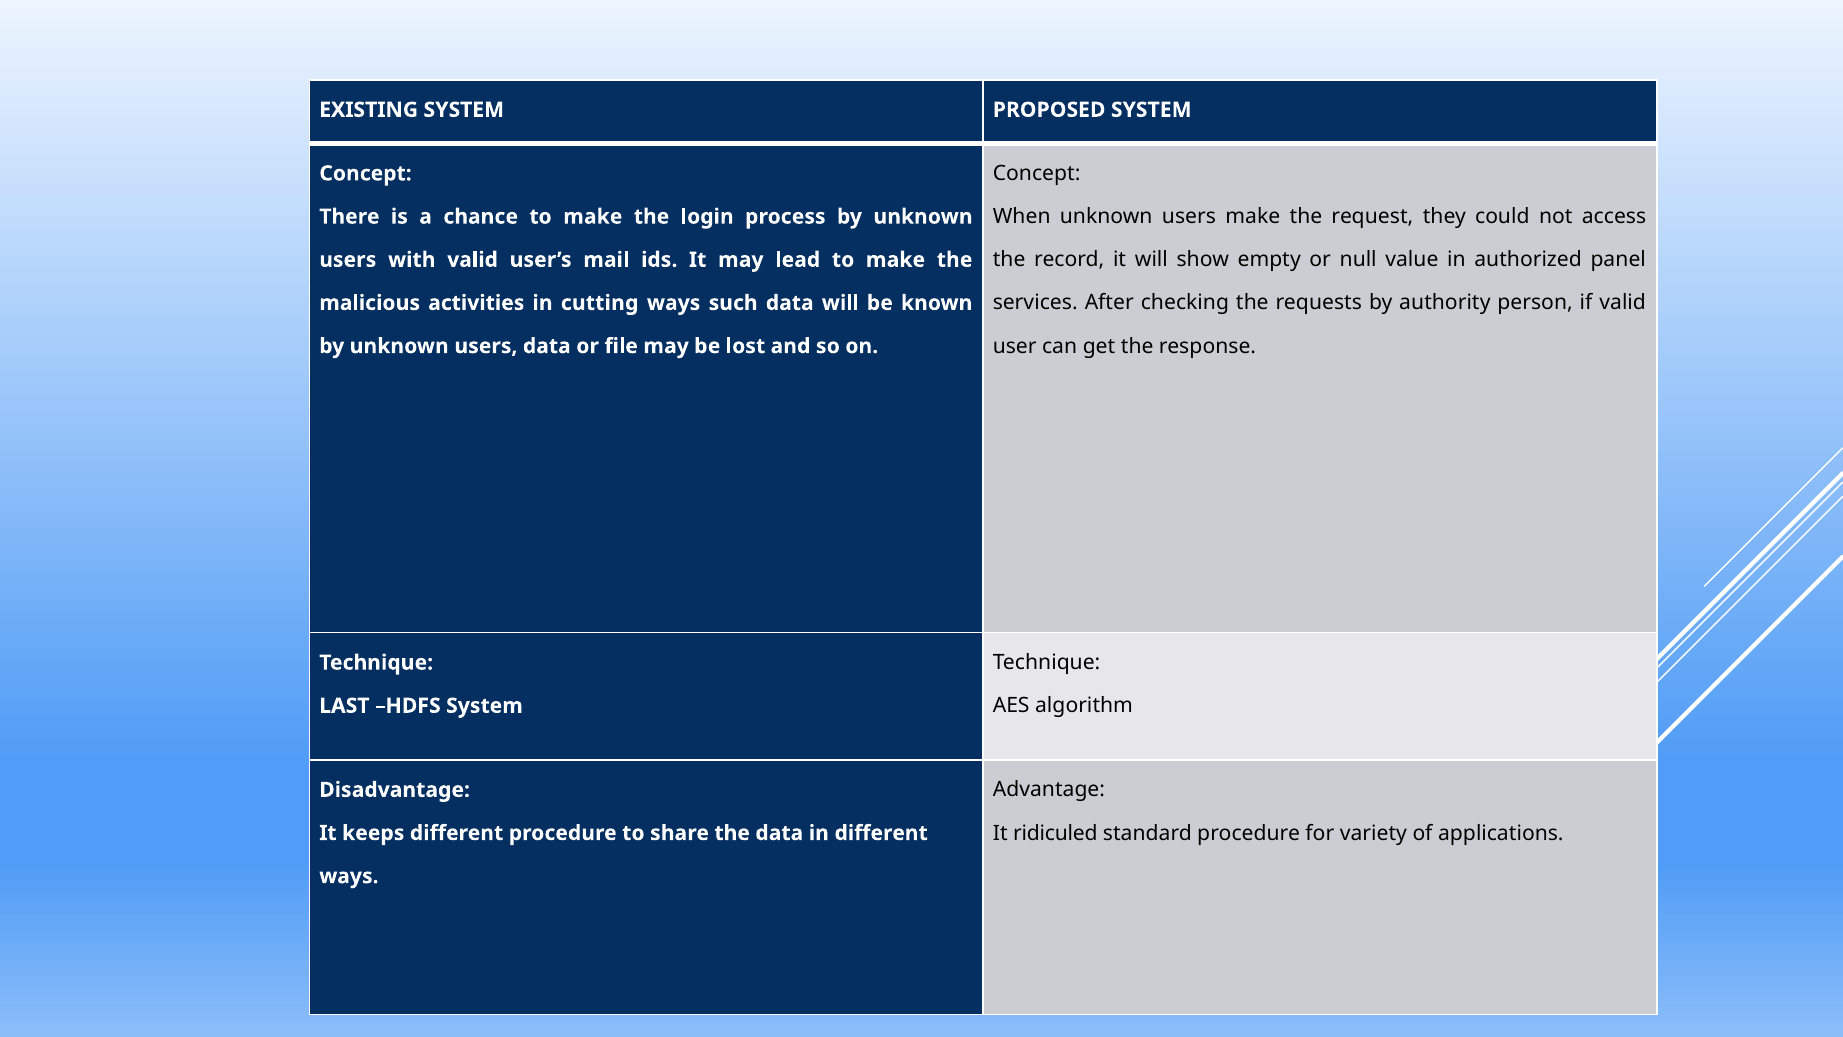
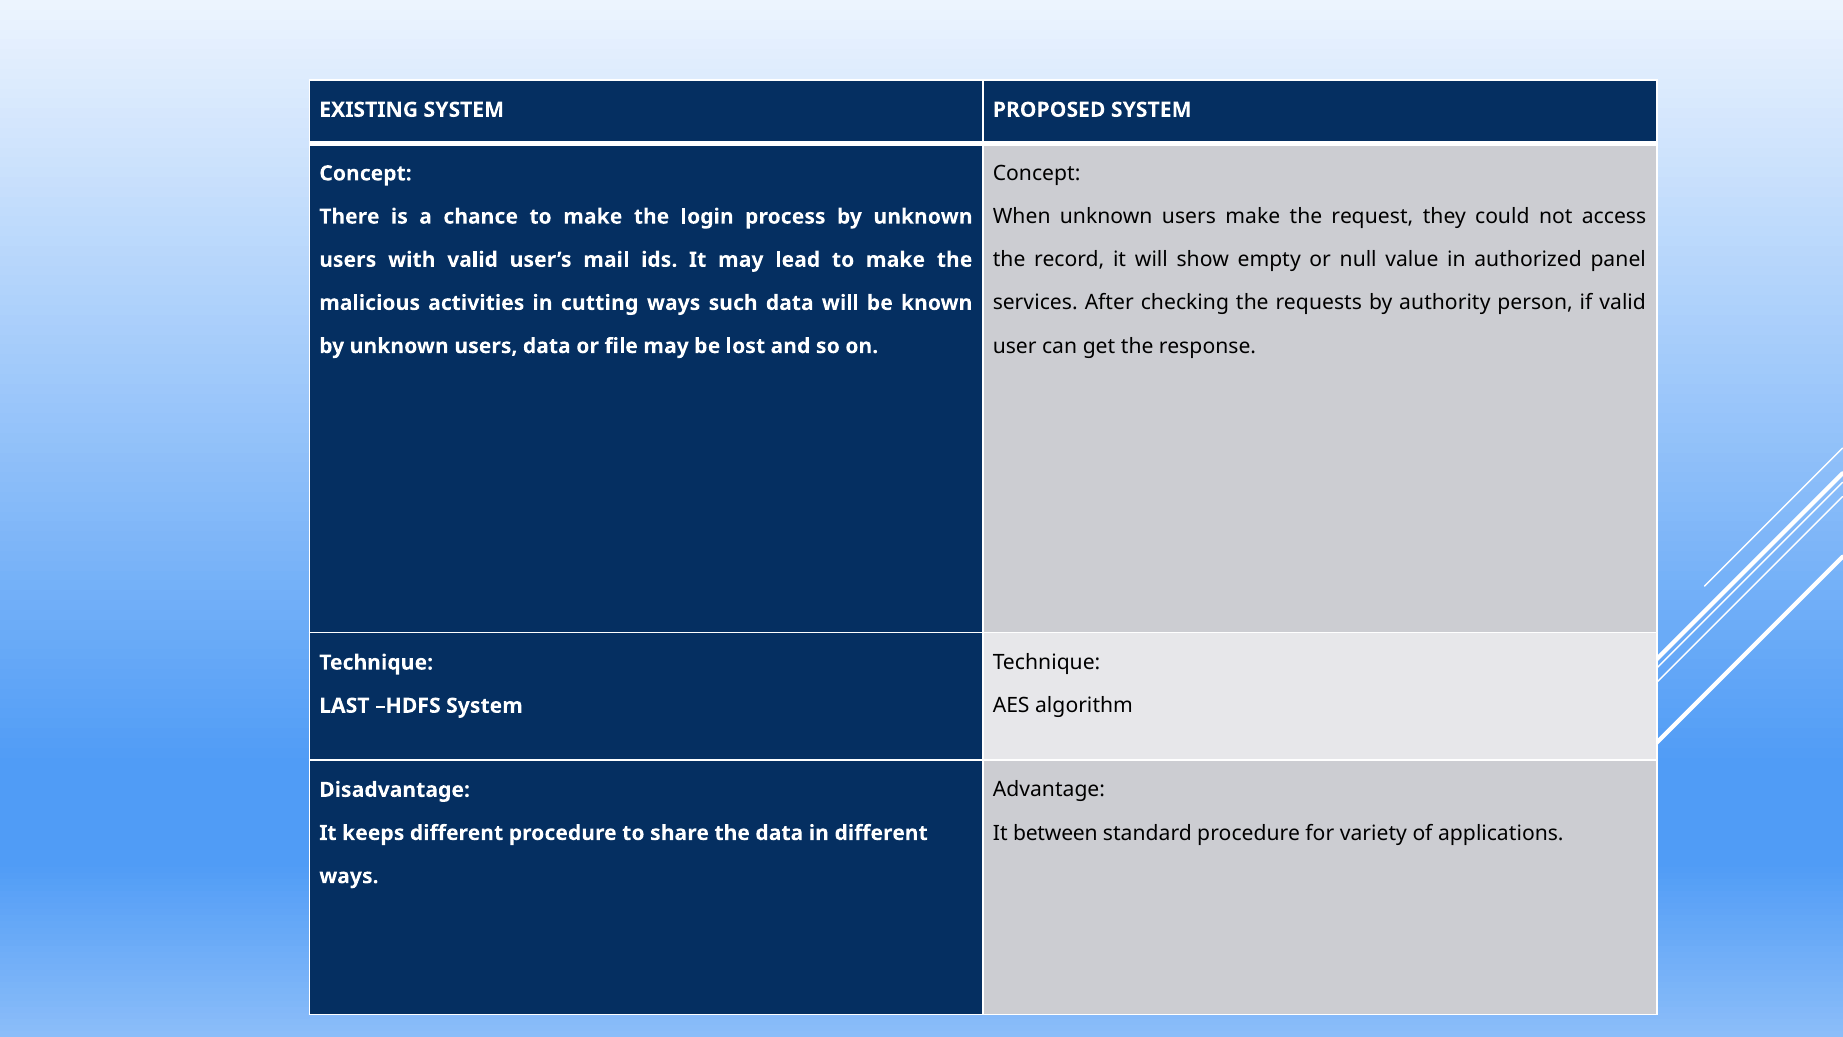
ridiculed: ridiculed -> between
